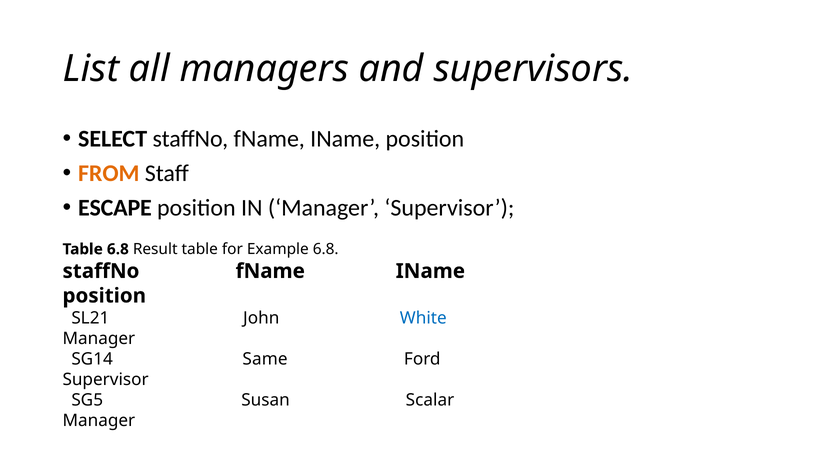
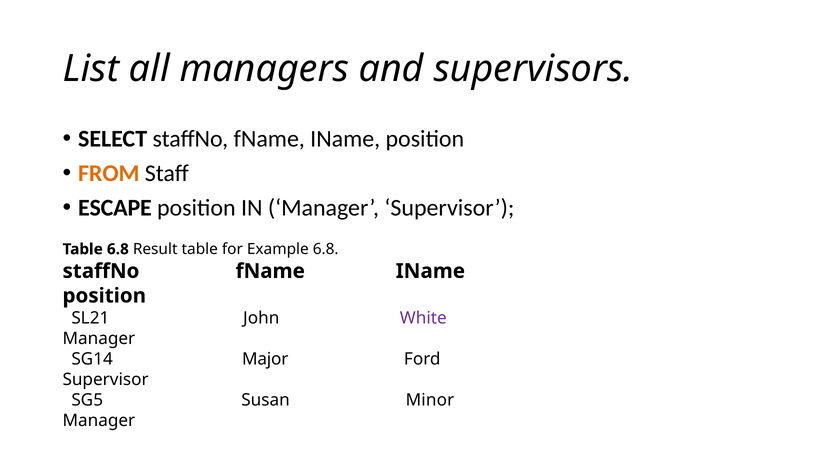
White colour: blue -> purple
Same: Same -> Major
Scalar: Scalar -> Minor
